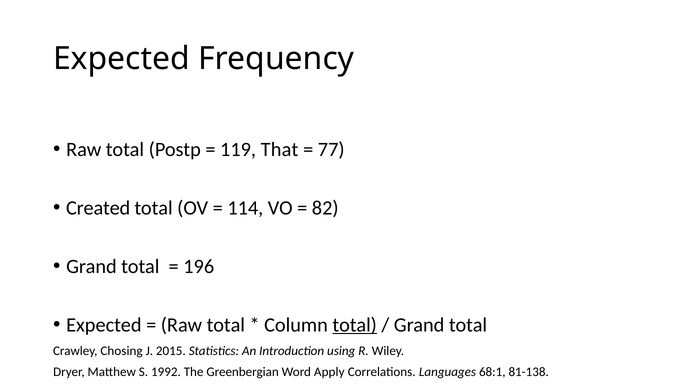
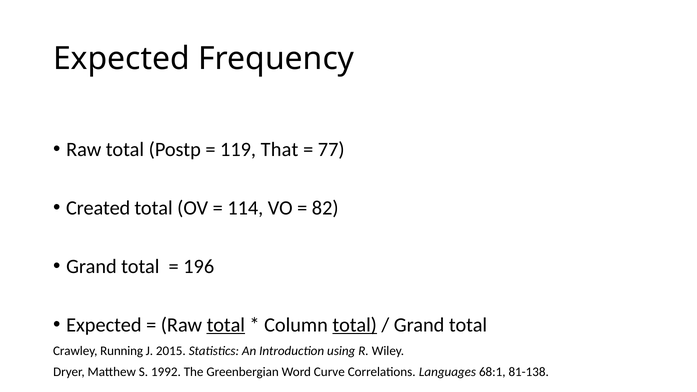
total at (226, 325) underline: none -> present
Chosing: Chosing -> Running
Apply: Apply -> Curve
